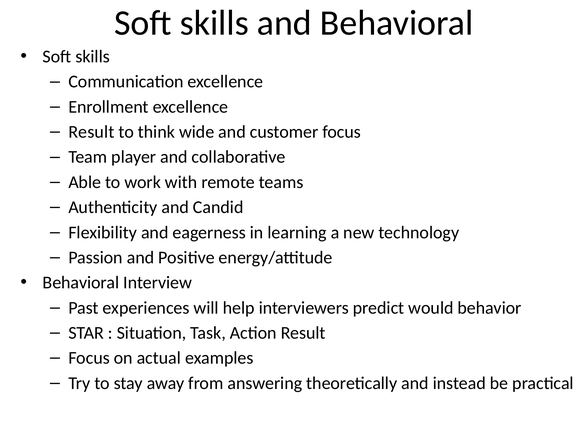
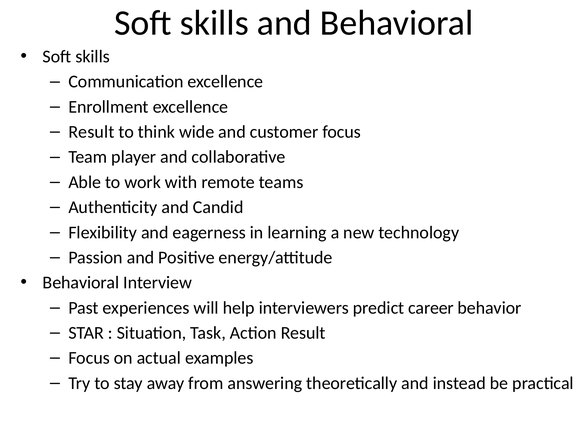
would: would -> career
